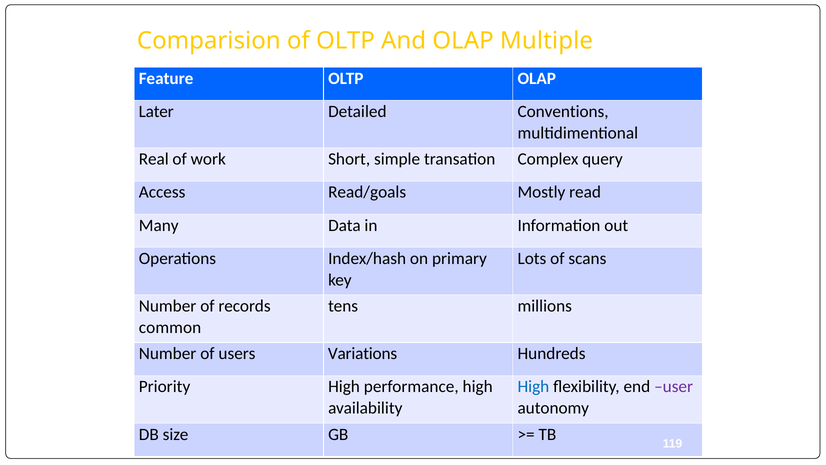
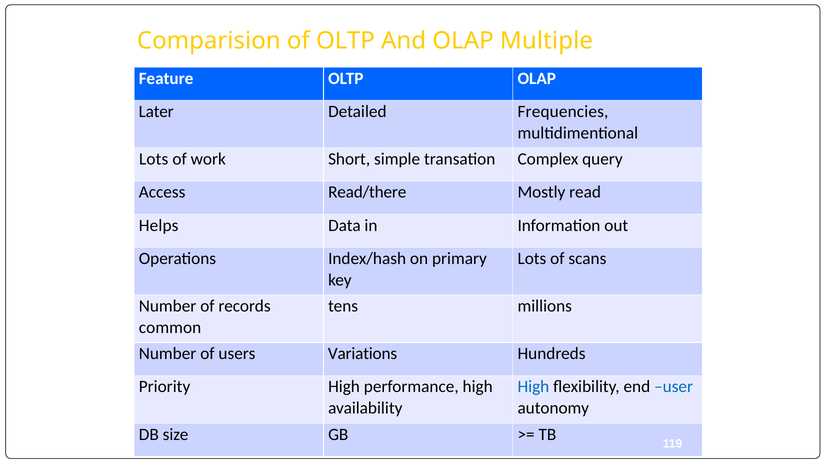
Conventions: Conventions -> Frequencies
Real at (154, 159): Real -> Lots
Read/goals: Read/goals -> Read/there
Many: Many -> Helps
user colour: purple -> blue
